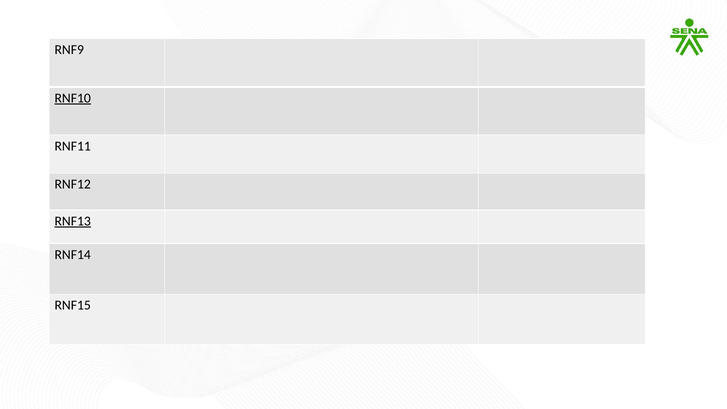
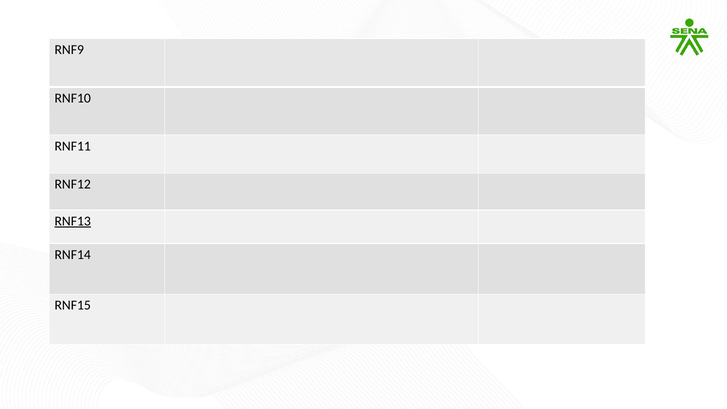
RNF10 underline: present -> none
